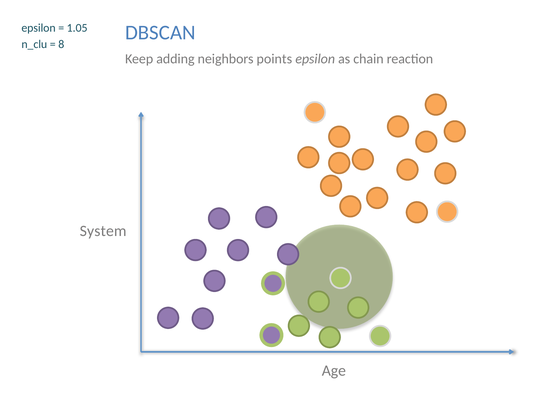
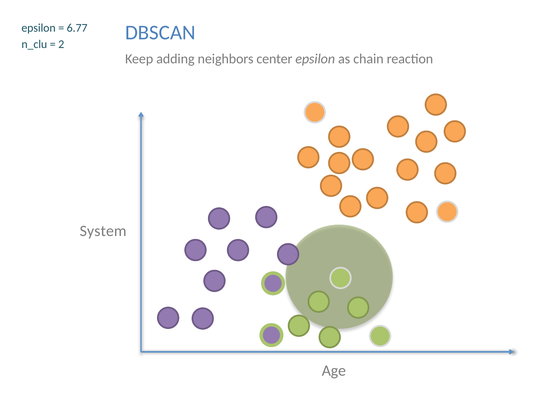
1.05: 1.05 -> 6.77
8: 8 -> 2
points: points -> center
